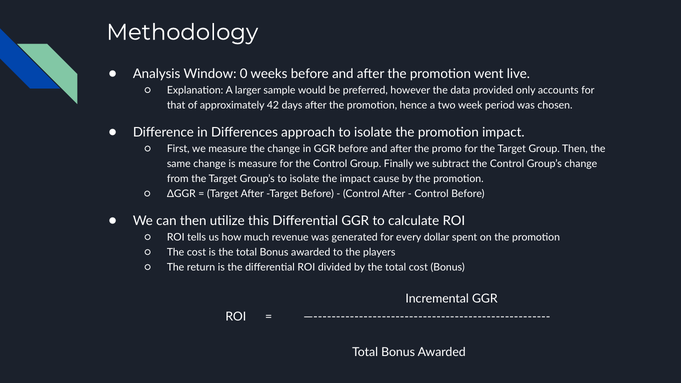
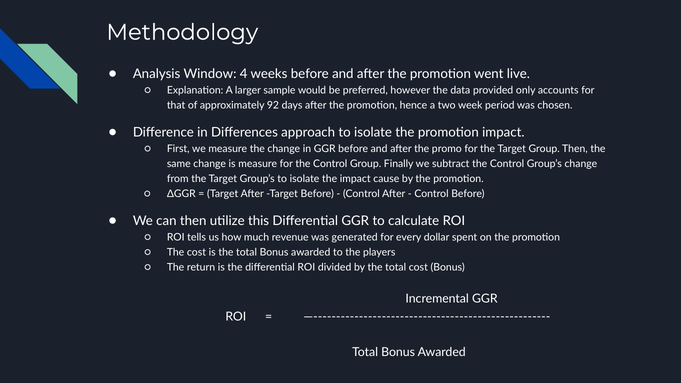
0: 0 -> 4
42: 42 -> 92
